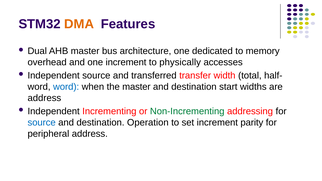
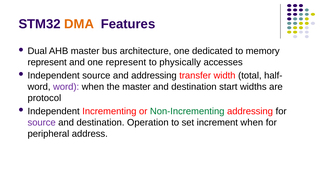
overhead at (47, 62): overhead -> represent
one increment: increment -> represent
and transferred: transferred -> addressing
word at (66, 87) colour: blue -> purple
address at (44, 98): address -> protocol
source at (42, 123) colour: blue -> purple
increment parity: parity -> when
